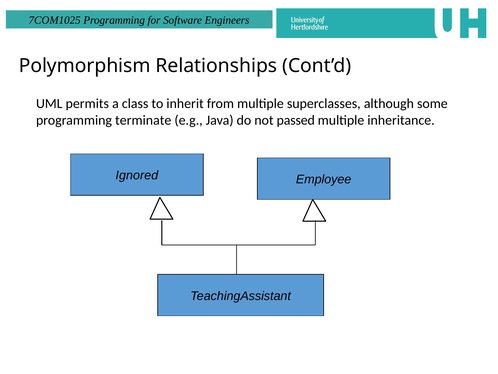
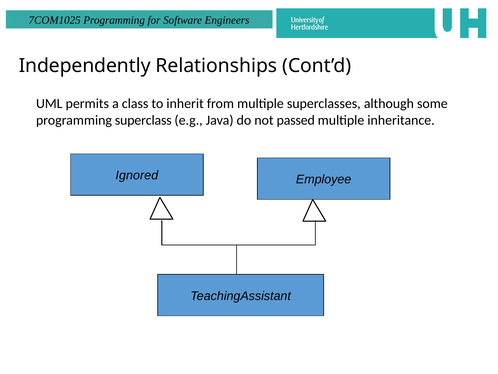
Polymorphism: Polymorphism -> Independently
terminate: terminate -> superclass
